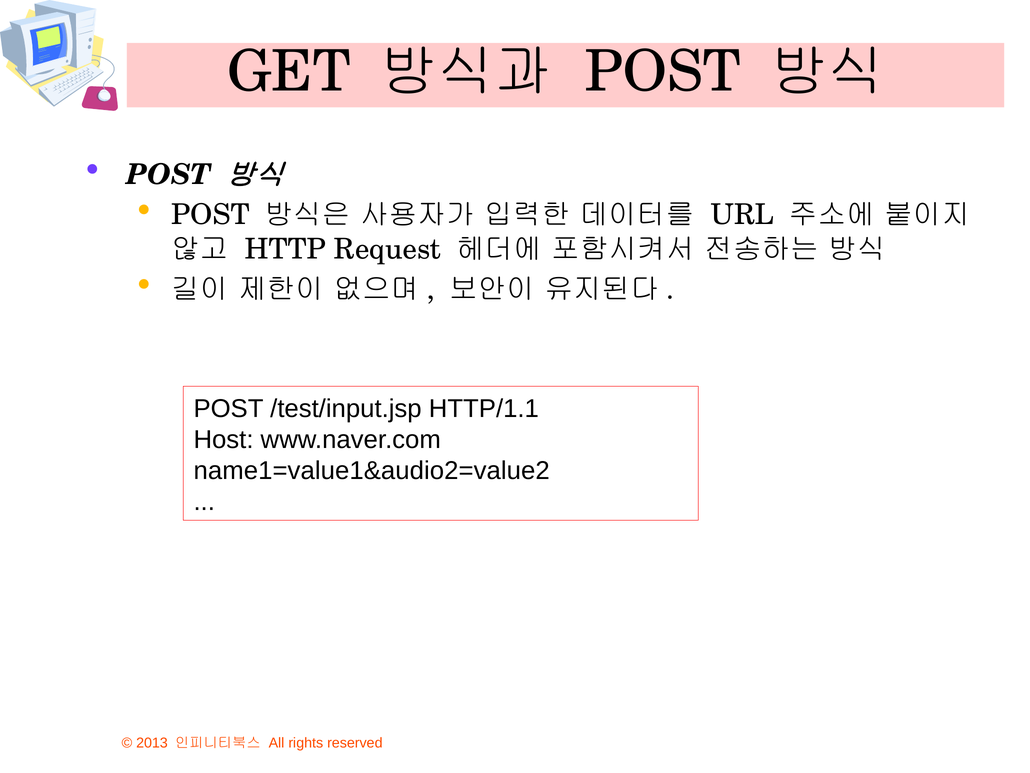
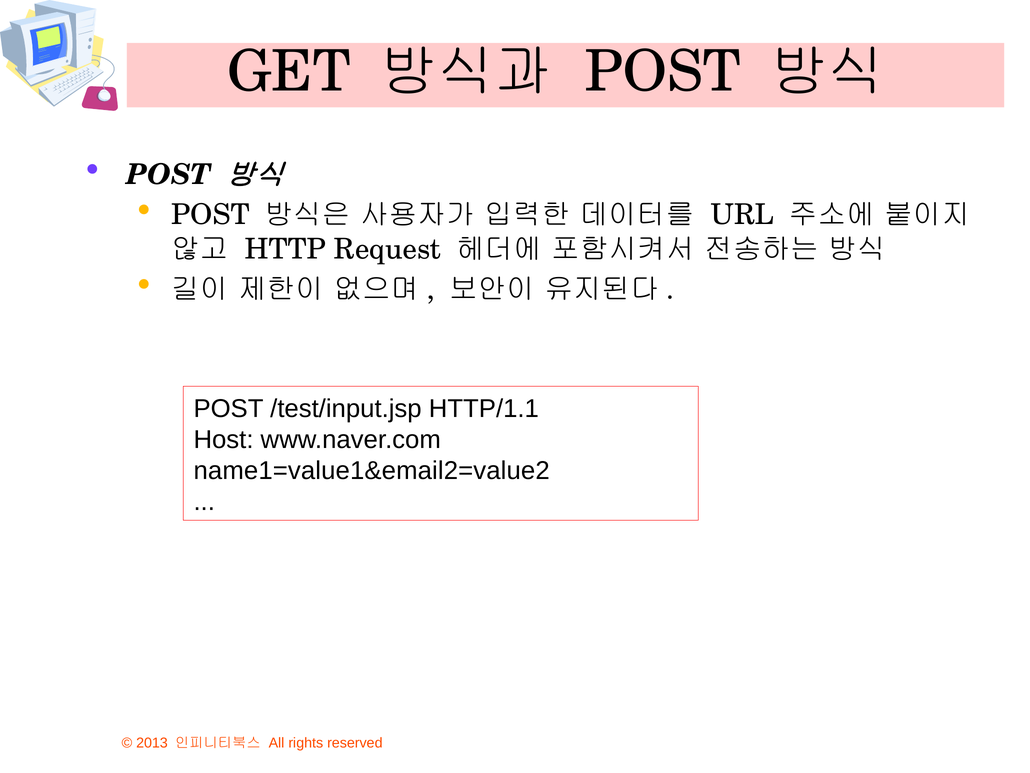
name1=value1&audio2=value2: name1=value1&audio2=value2 -> name1=value1&email2=value2
